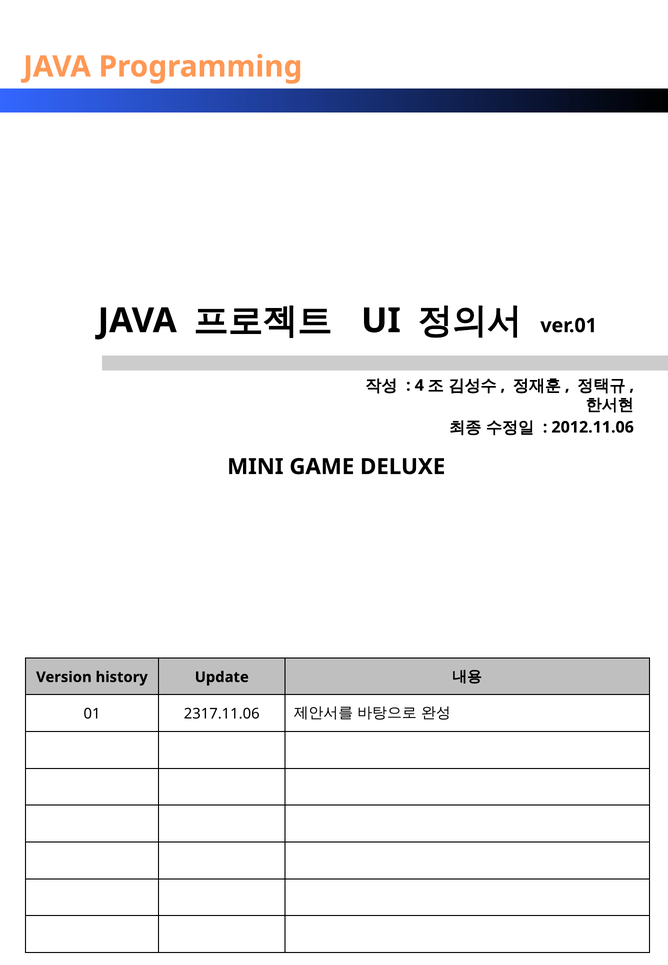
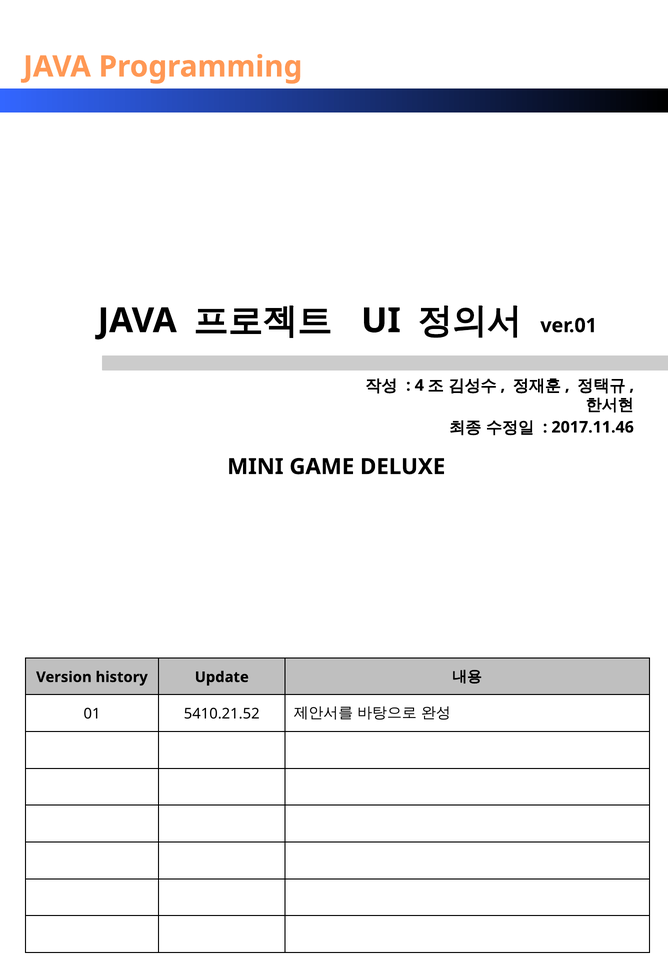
2012.11.06: 2012.11.06 -> 2017.11.46
2317.11.06: 2317.11.06 -> 5410.21.52
